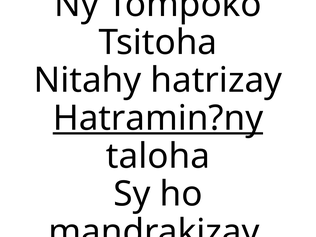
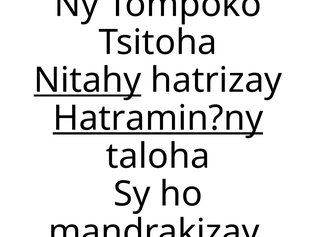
Nitahy underline: none -> present
